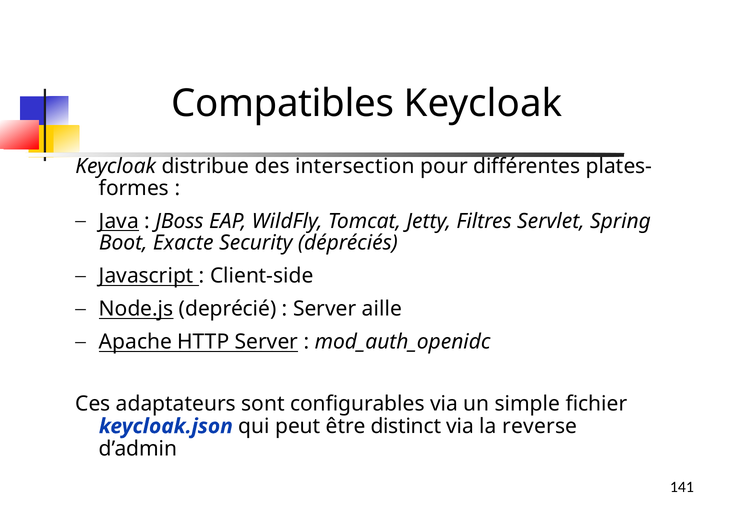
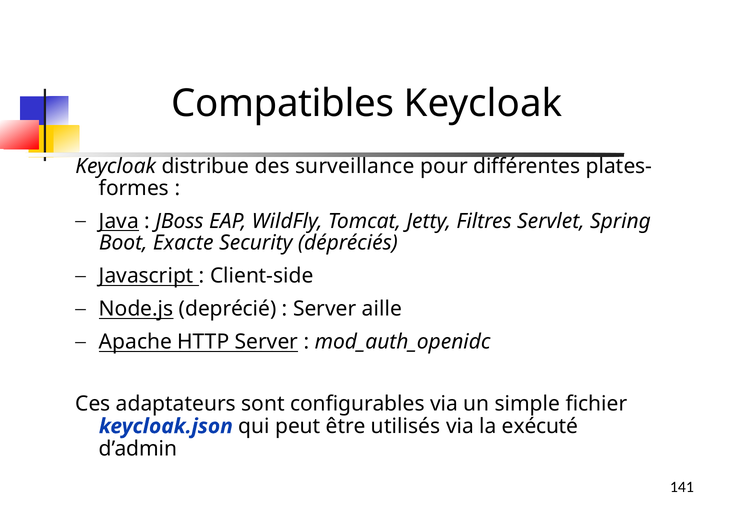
intersection: intersection -> surveillance
distinct: distinct -> utilisés
reverse: reverse -> exécuté
